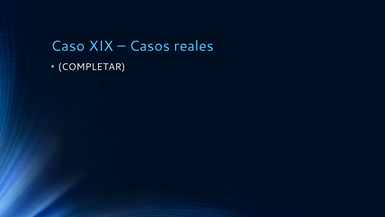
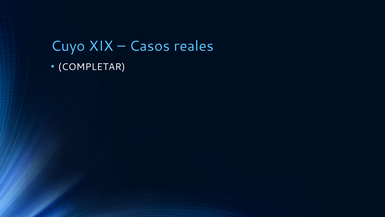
Caso: Caso -> Cuyo
